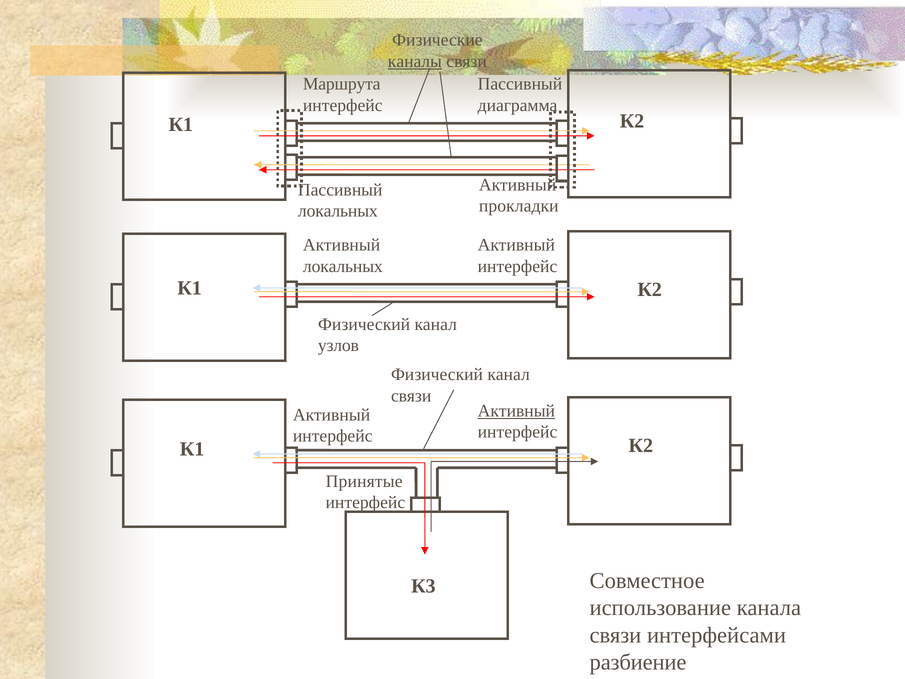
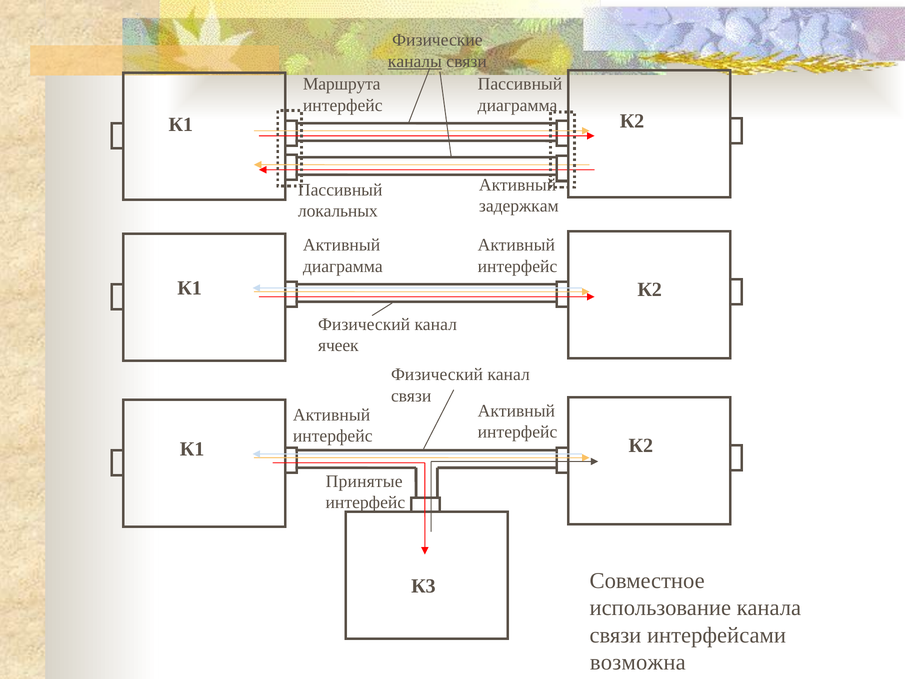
прокладки: прокладки -> задержкам
локальных at (343, 266): локальных -> диаграмма
узлов: узлов -> ячеек
Активный at (516, 411) underline: present -> none
разбиение: разбиение -> возможна
